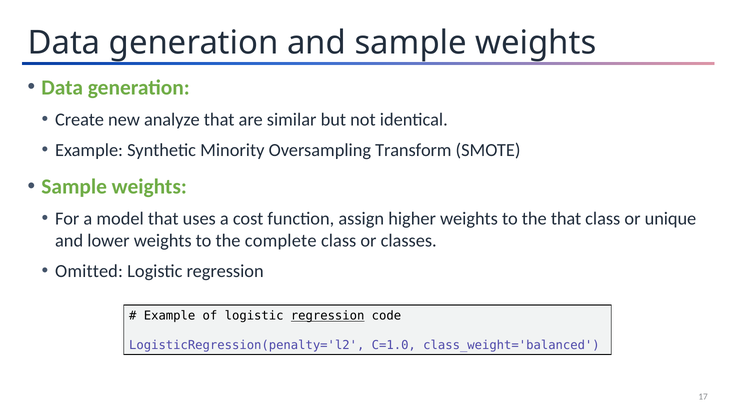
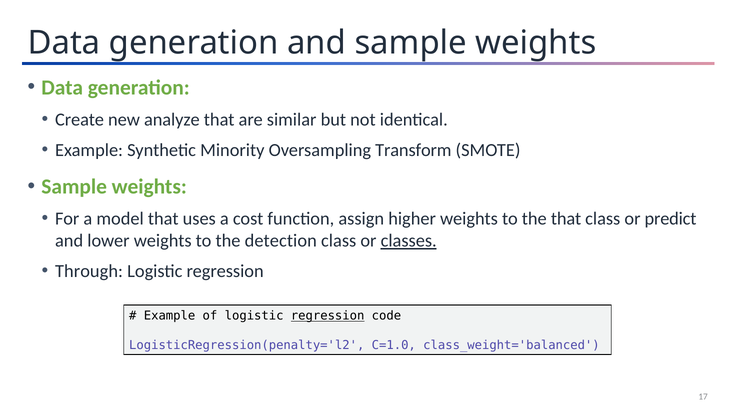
unique: unique -> predict
complete: complete -> detection
classes underline: none -> present
Omitted: Omitted -> Through
